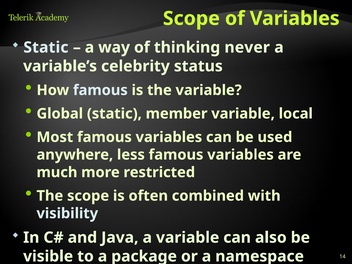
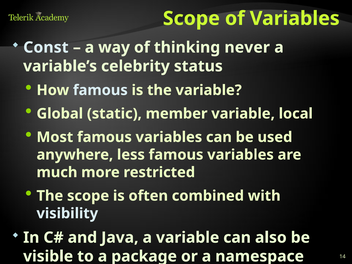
Static at (46, 47): Static -> Const
